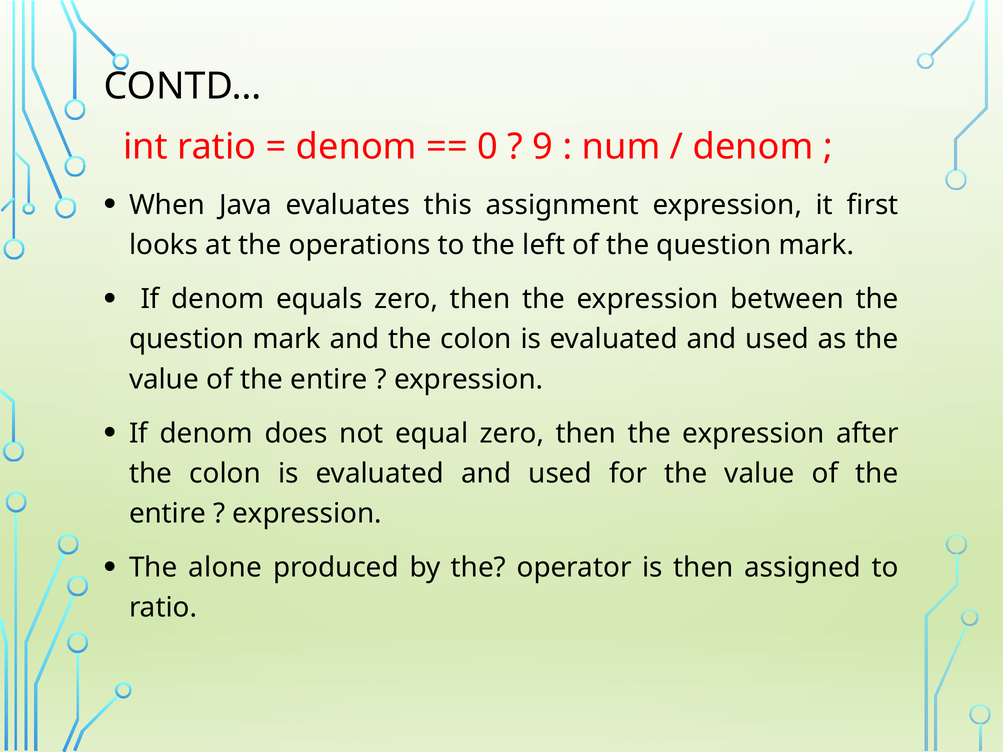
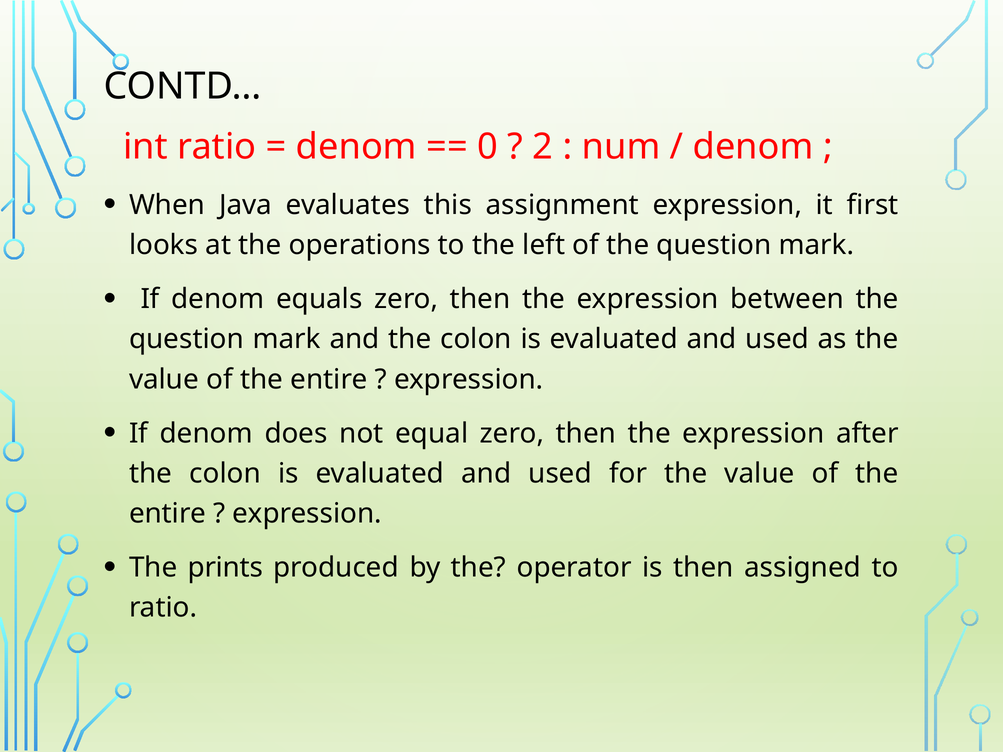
9: 9 -> 2
alone: alone -> prints
